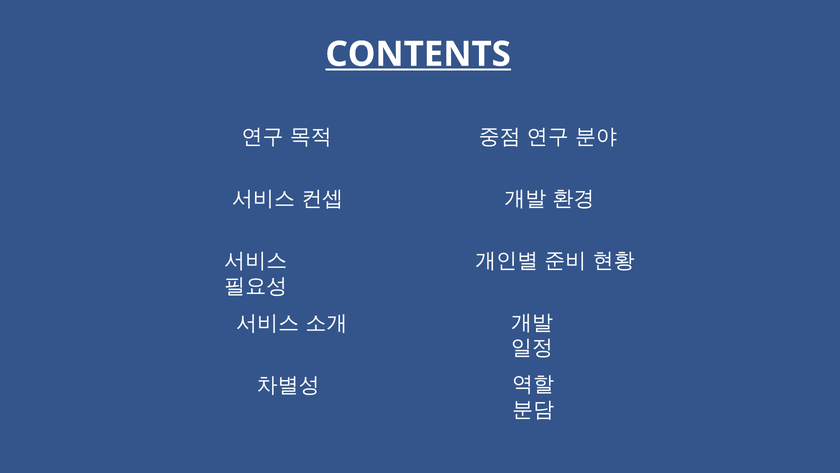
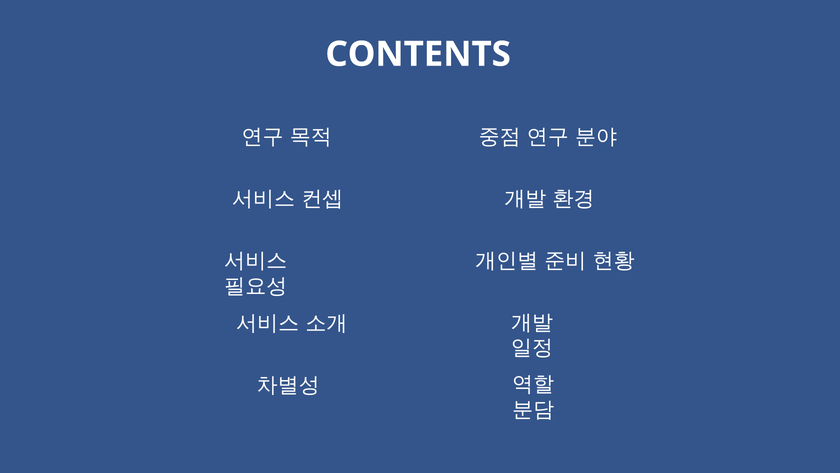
CONTENTS underline: present -> none
